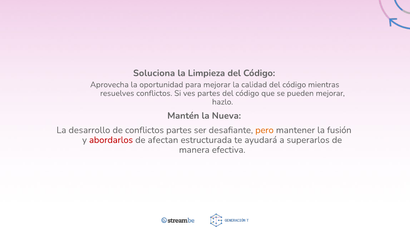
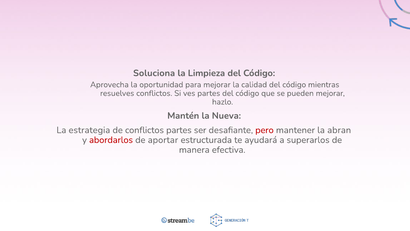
desarrollo: desarrollo -> estrategia
pero colour: orange -> red
fusión: fusión -> abran
afectan: afectan -> aportar
